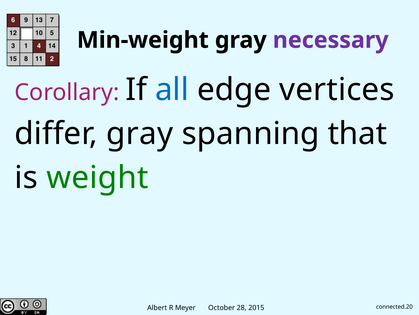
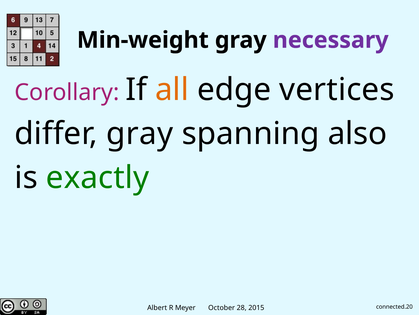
all colour: blue -> orange
that: that -> also
weight: weight -> exactly
